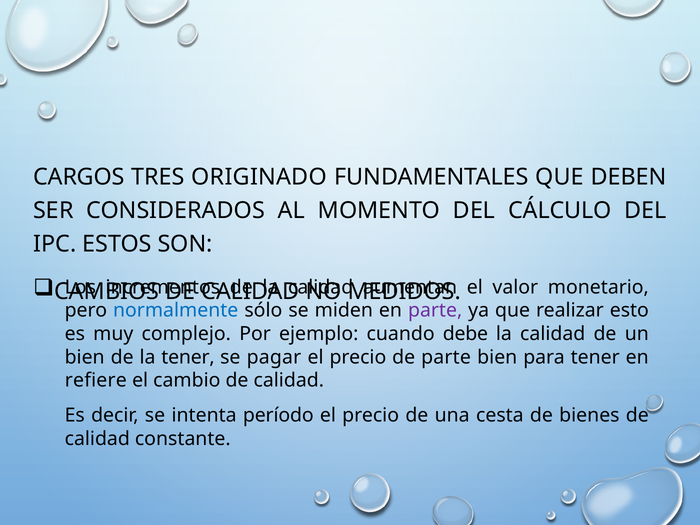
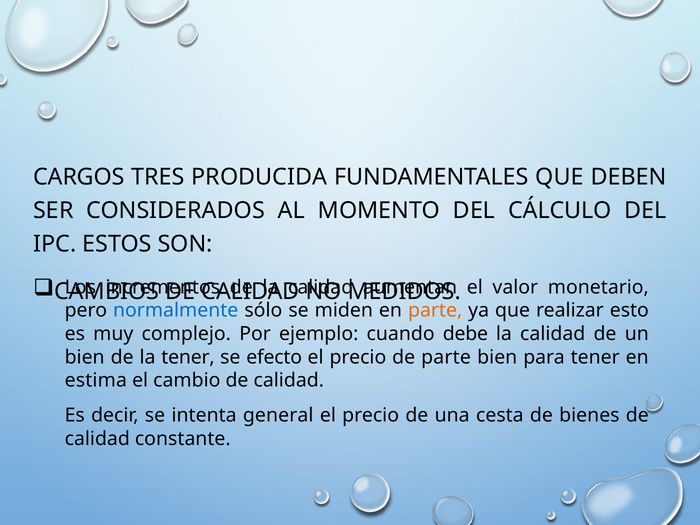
ORIGINADO: ORIGINADO -> PRODUCIDA
parte at (435, 310) colour: purple -> orange
pagar: pagar -> efecto
refiere: refiere -> estima
período: período -> general
